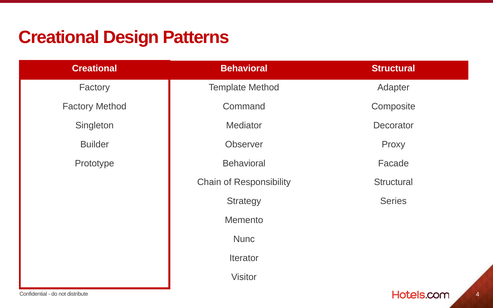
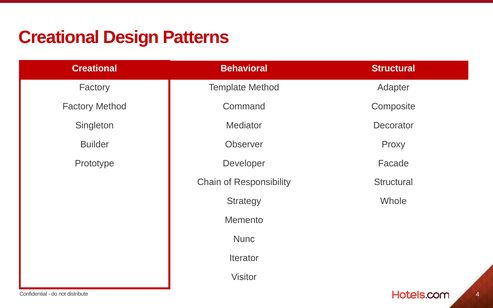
Prototype Behavioral: Behavioral -> Developer
Series: Series -> Whole
